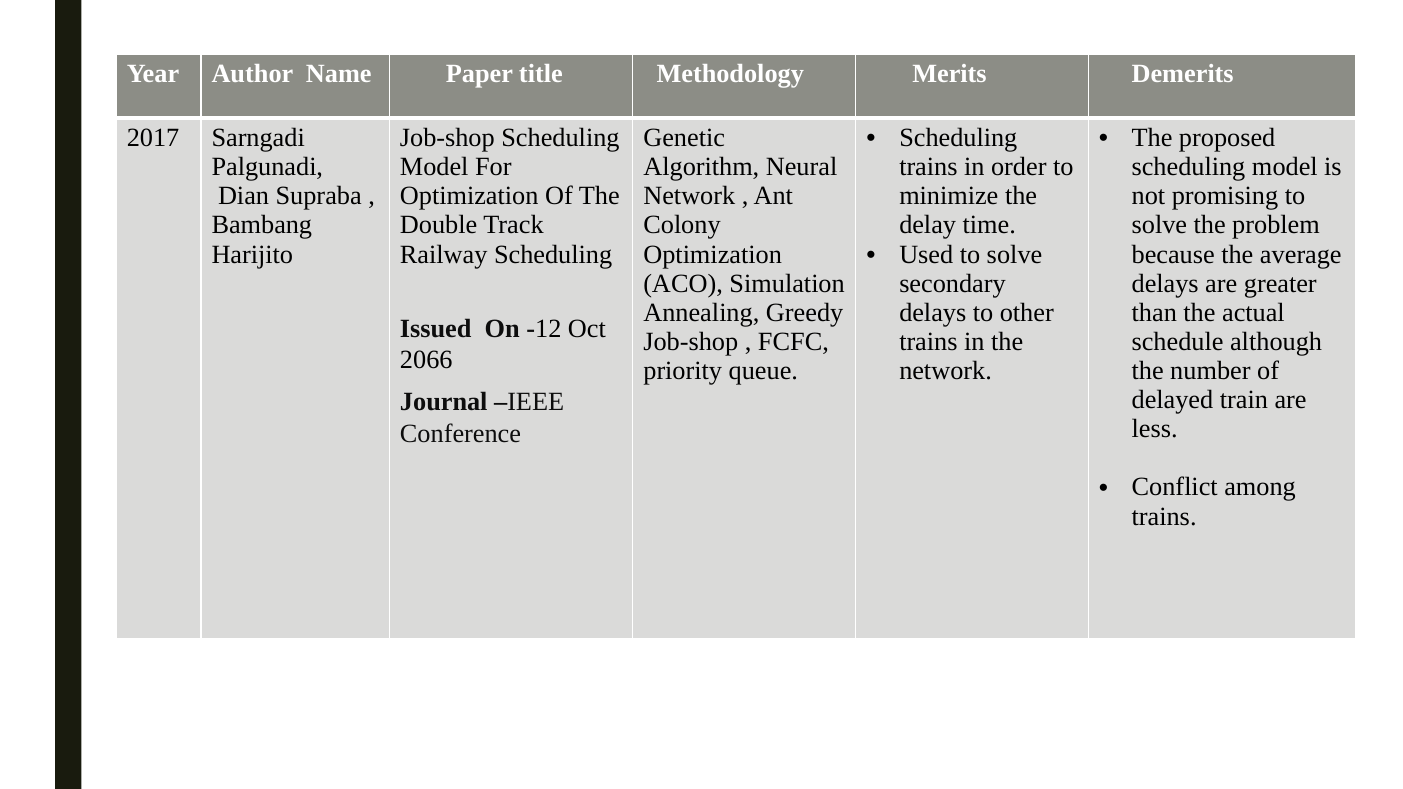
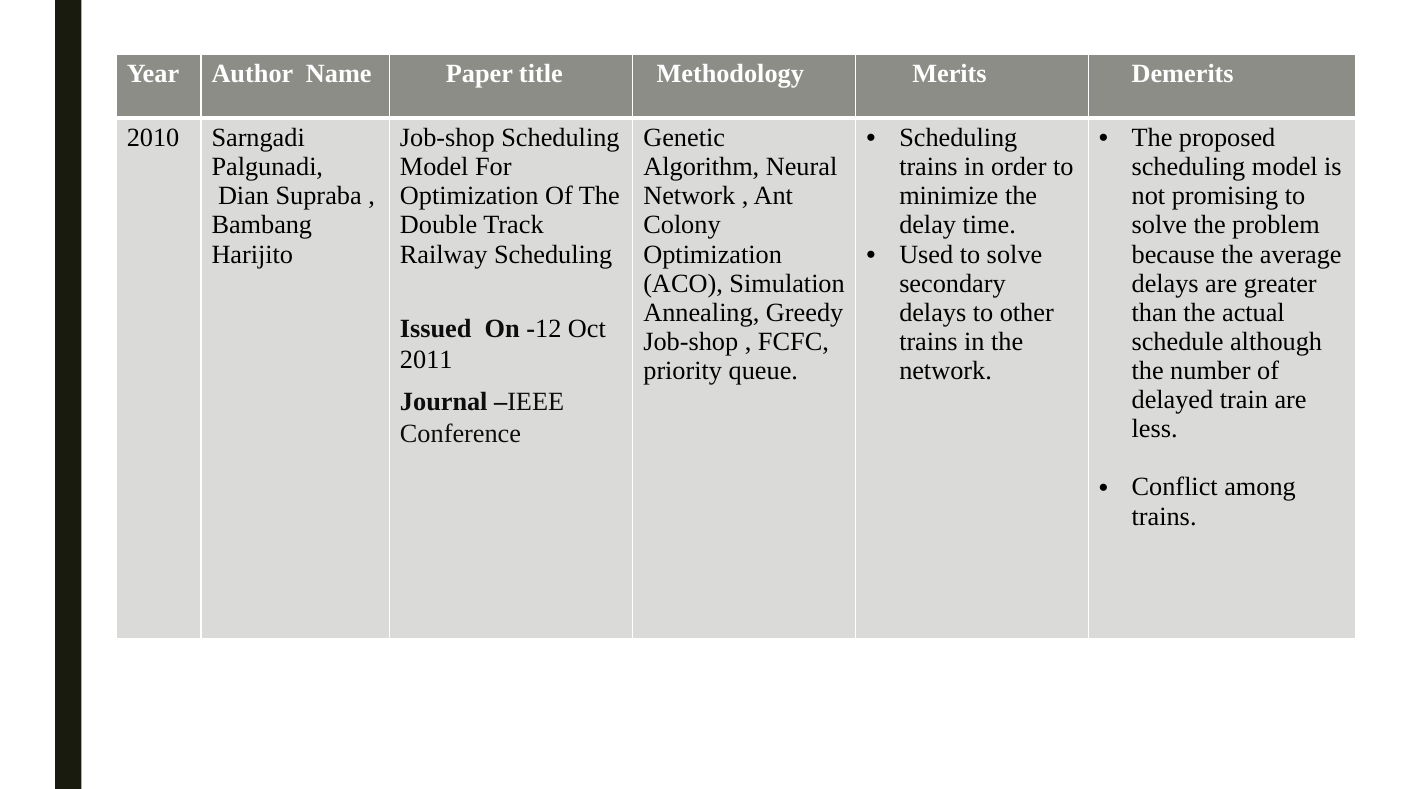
2017: 2017 -> 2010
2066: 2066 -> 2011
